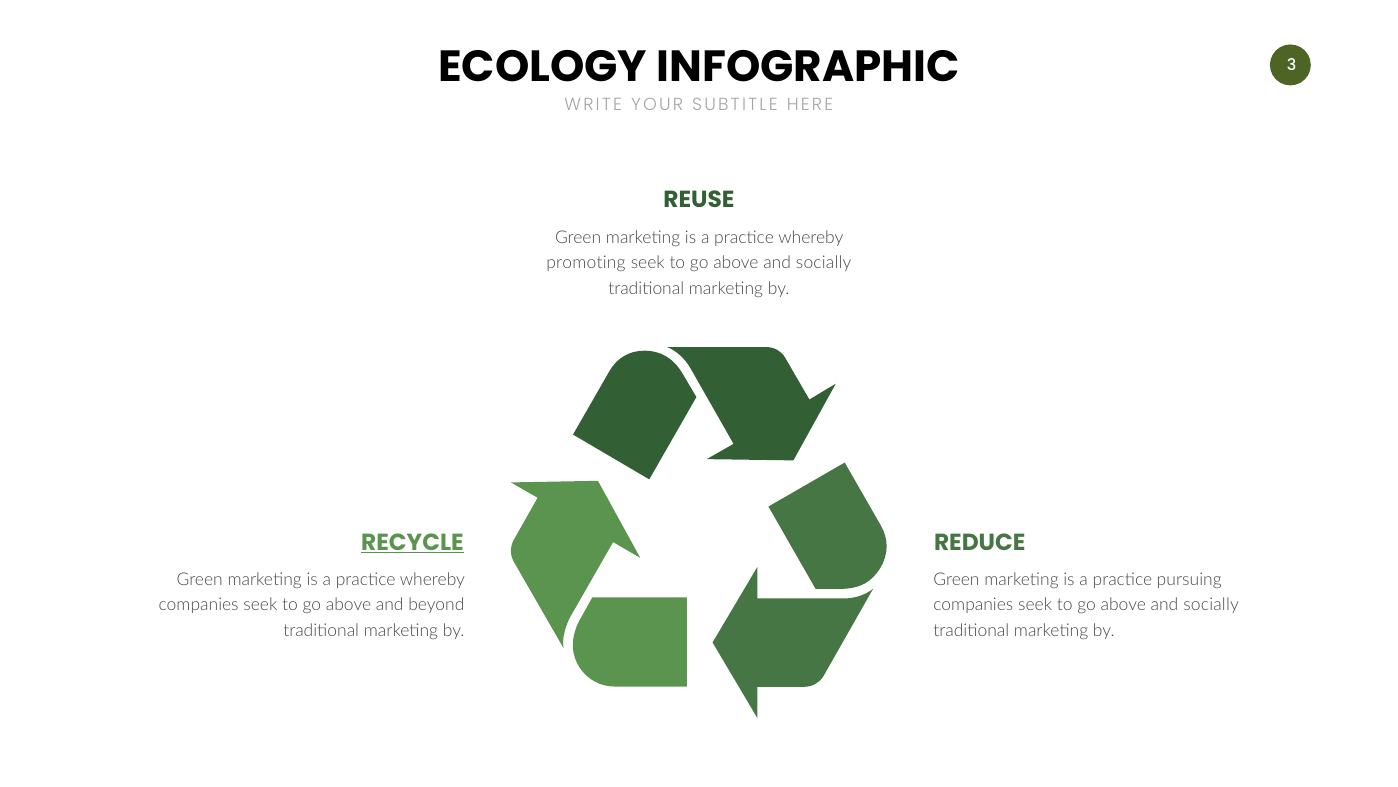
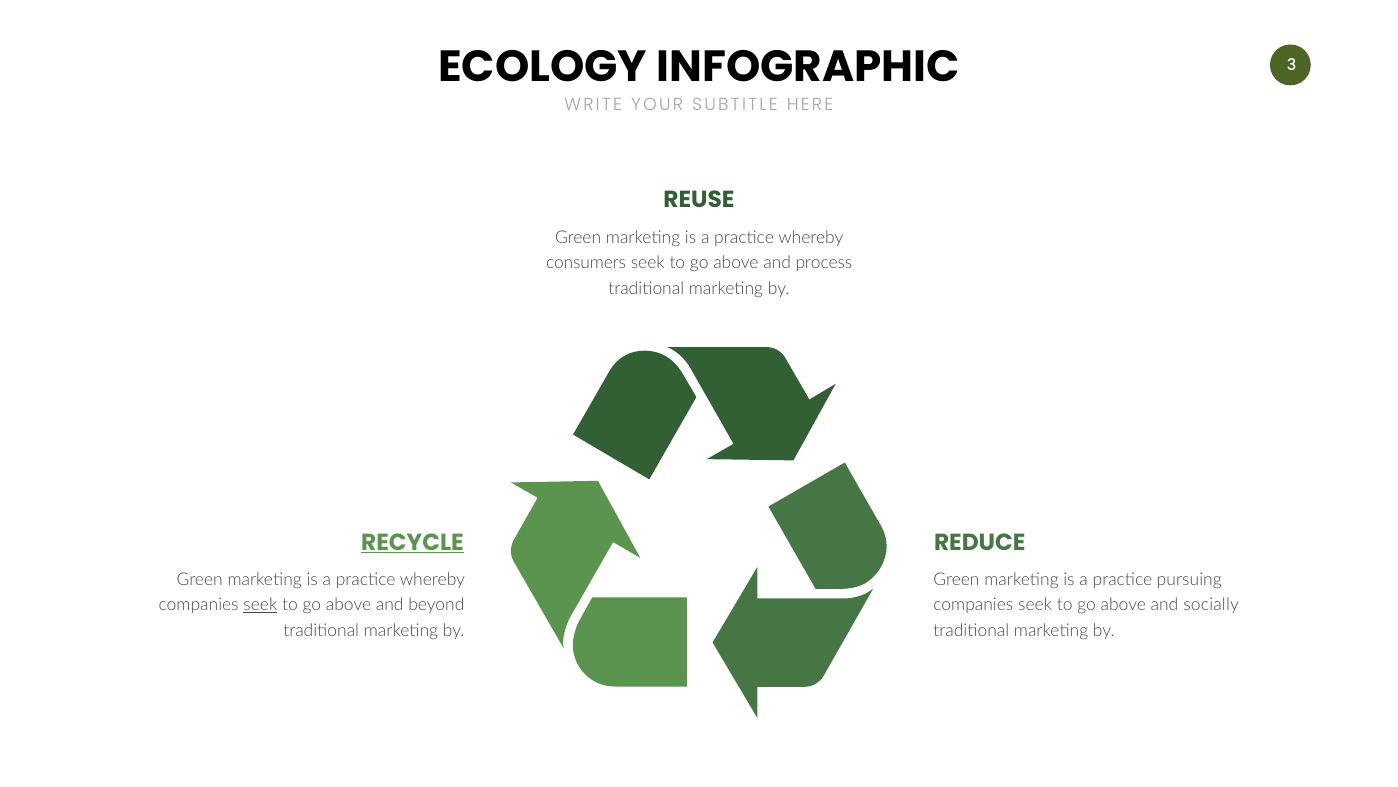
promoting: promoting -> consumers
socially at (824, 263): socially -> process
seek at (260, 605) underline: none -> present
